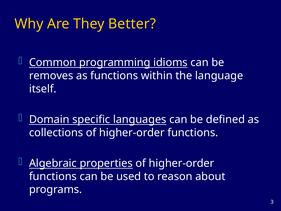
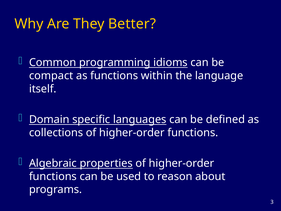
removes: removes -> compact
